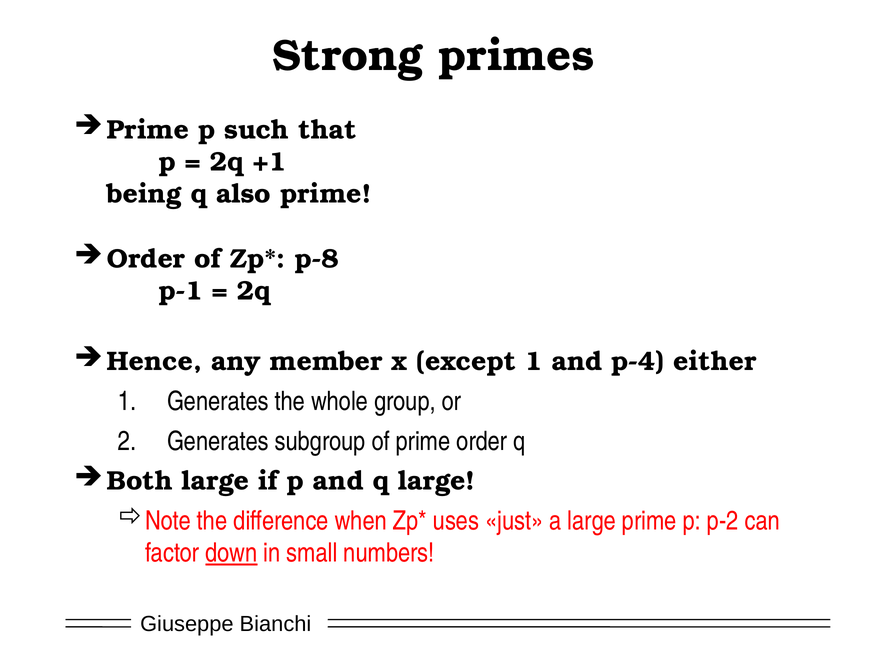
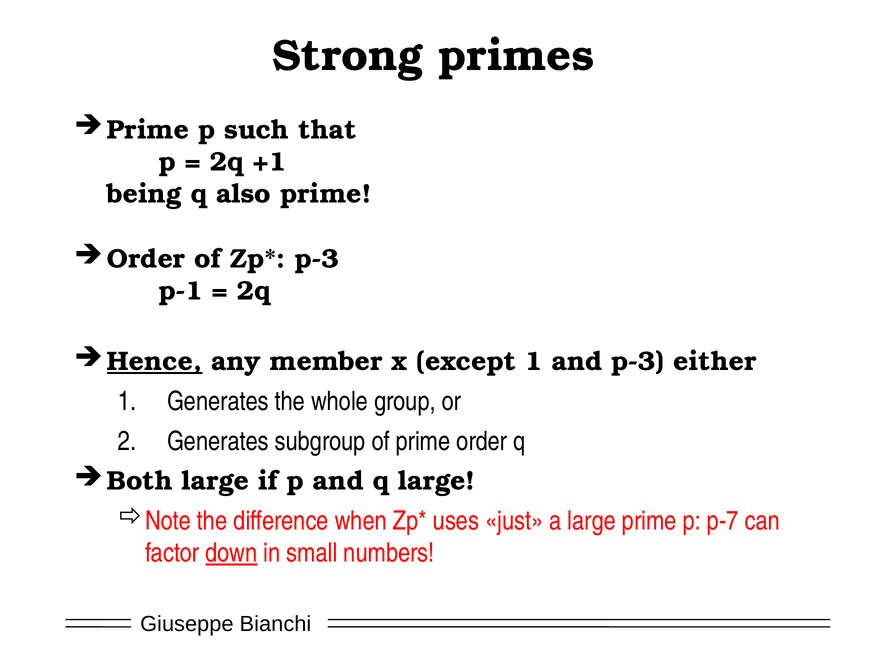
p-8 at (317, 259): p-8 -> p-3
Hence underline: none -> present
and p-4: p-4 -> p-3
p-2: p-2 -> p-7
